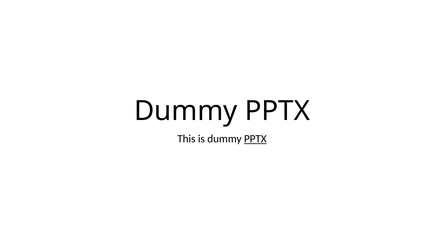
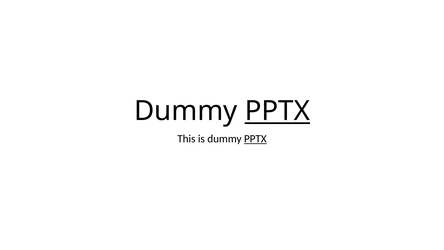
PPTX at (277, 111) underline: none -> present
